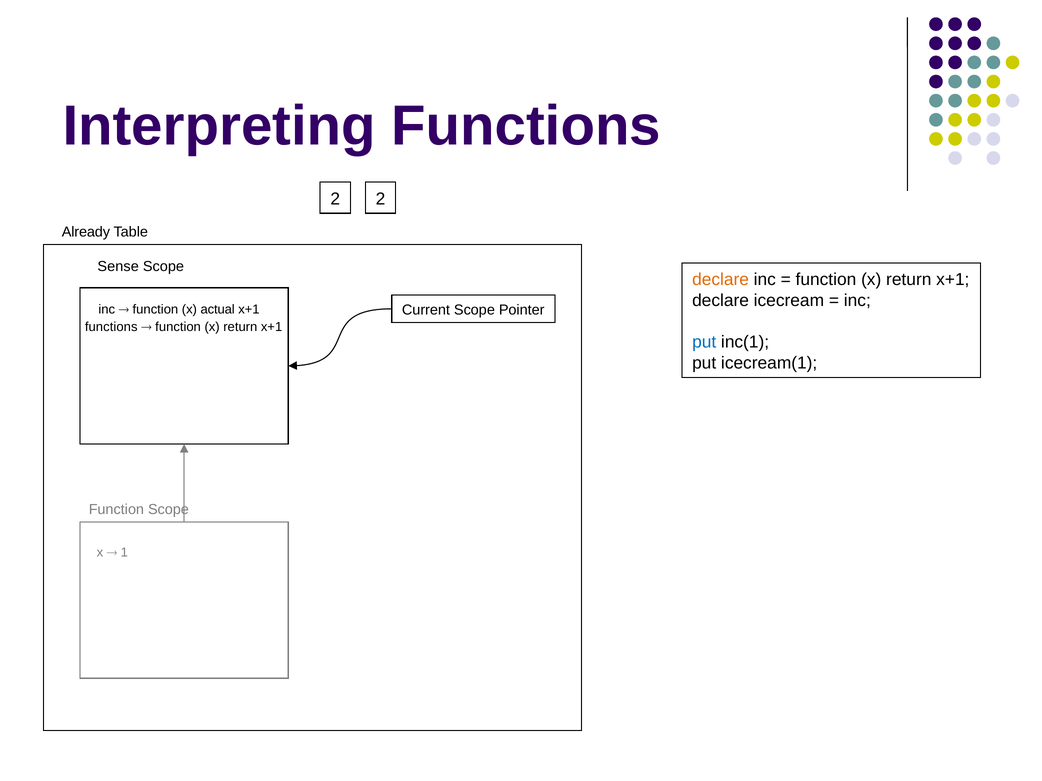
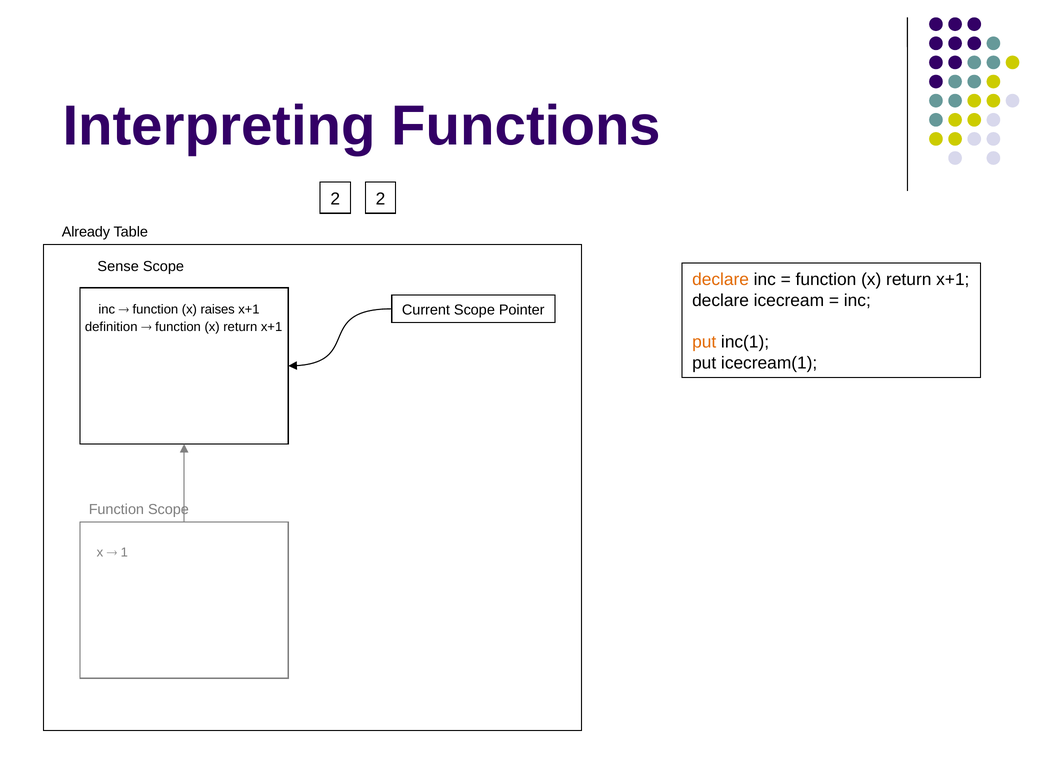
actual: actual -> raises
functions at (111, 327): functions -> definition
put at (704, 342) colour: blue -> orange
